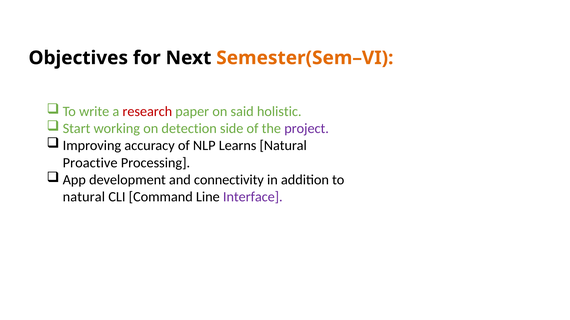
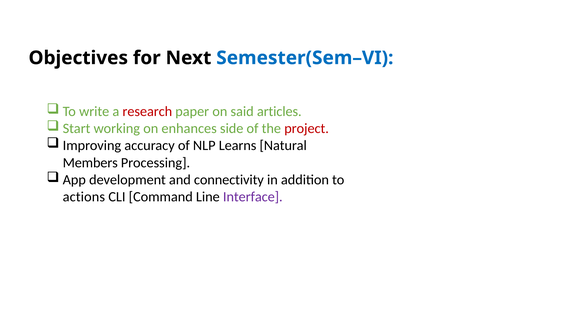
Semester(Sem–VI colour: orange -> blue
holistic: holistic -> articles
detection: detection -> enhances
project colour: purple -> red
Proactive: Proactive -> Members
natural at (84, 197): natural -> actions
